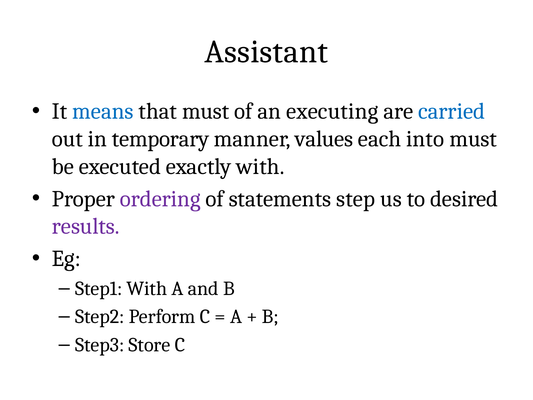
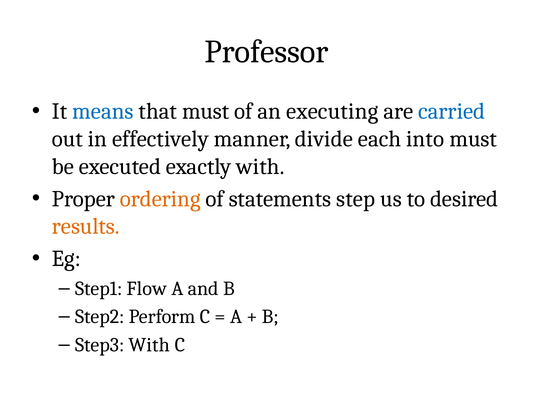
Assistant: Assistant -> Professor
temporary: temporary -> effectively
values: values -> divide
ordering colour: purple -> orange
results colour: purple -> orange
Step1 With: With -> Flow
Step3 Store: Store -> With
